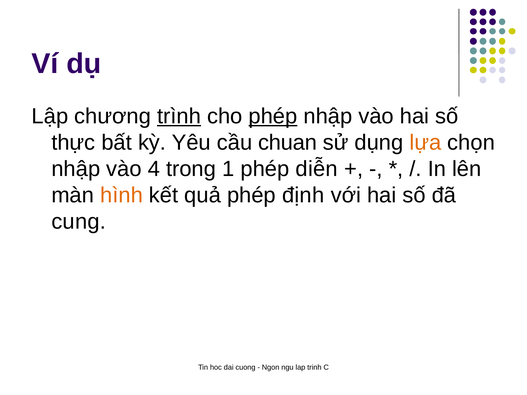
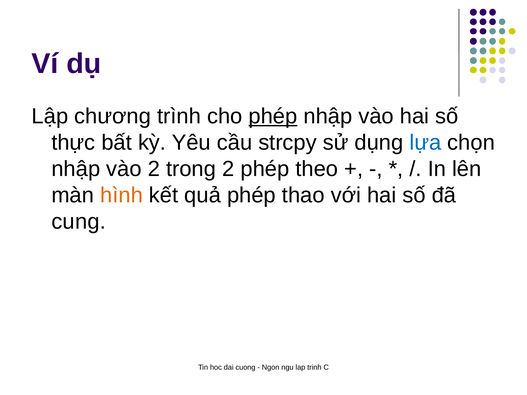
trình underline: present -> none
chuan: chuan -> strcpy
lựa colour: orange -> blue
vào 4: 4 -> 2
trong 1: 1 -> 2
diễn: diễn -> theo
định: định -> thao
